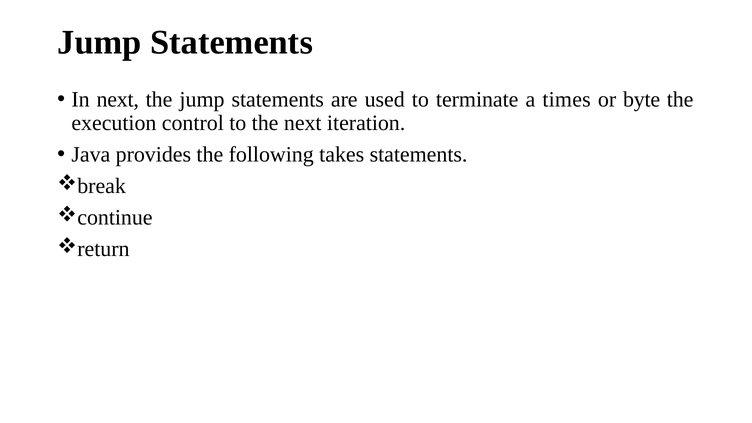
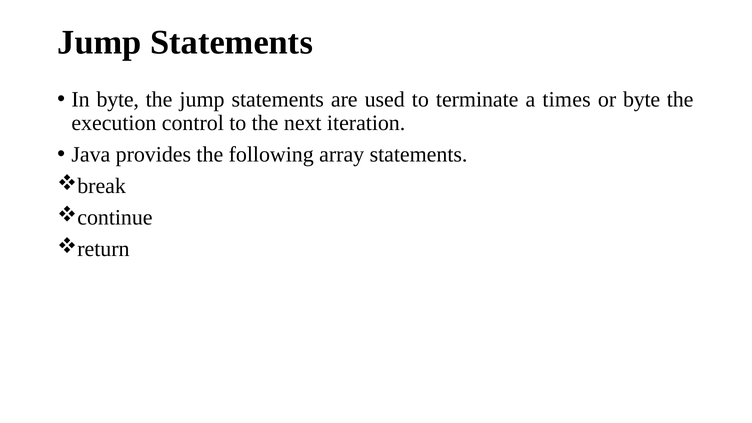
In next: next -> byte
takes: takes -> array
